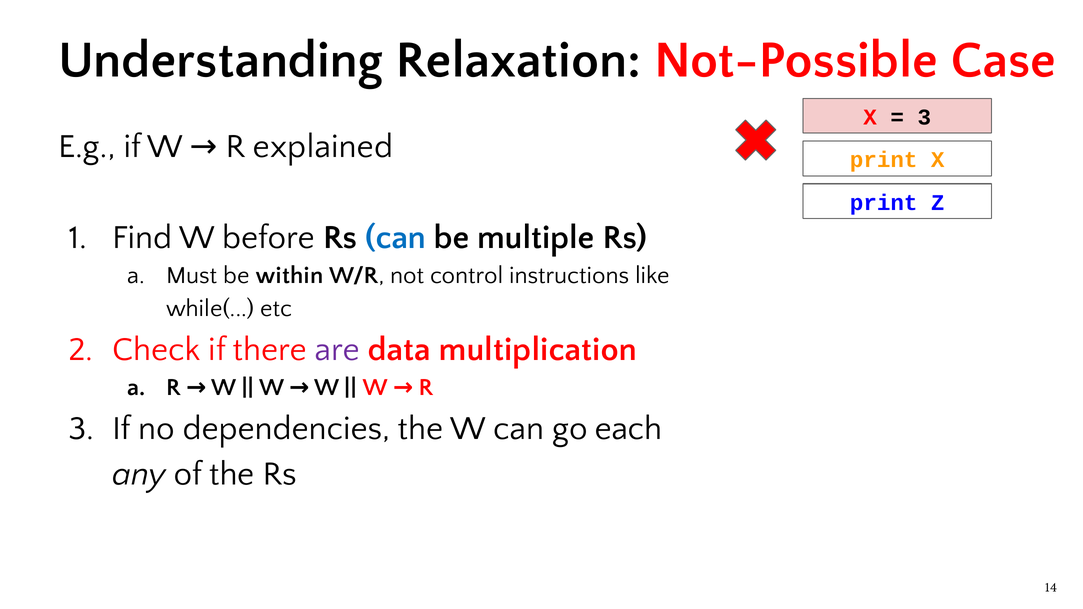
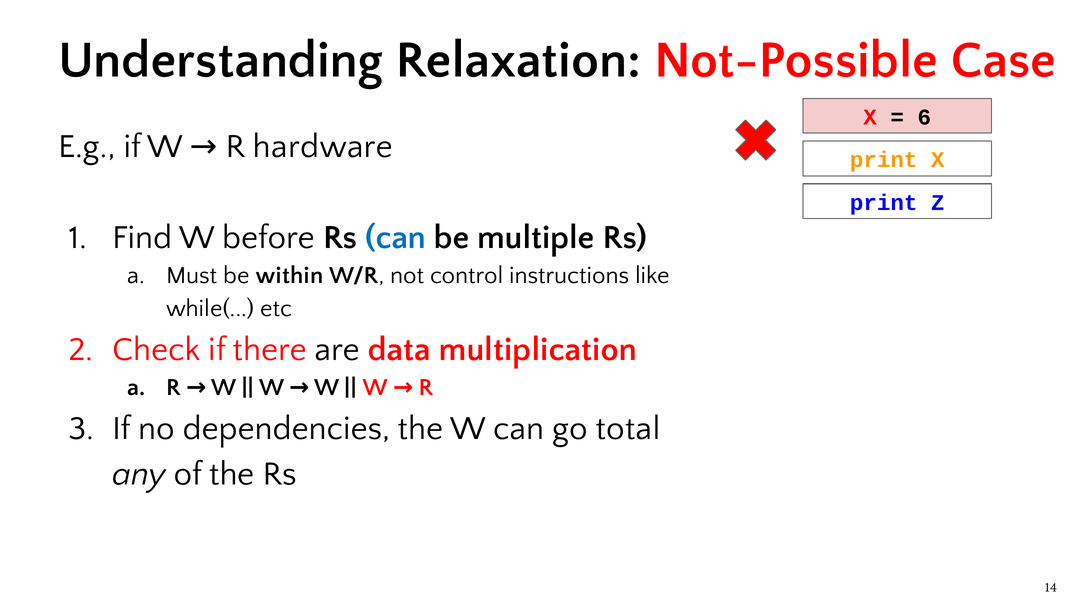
3 at (924, 117): 3 -> 6
explained: explained -> hardware
are colour: purple -> black
each: each -> total
